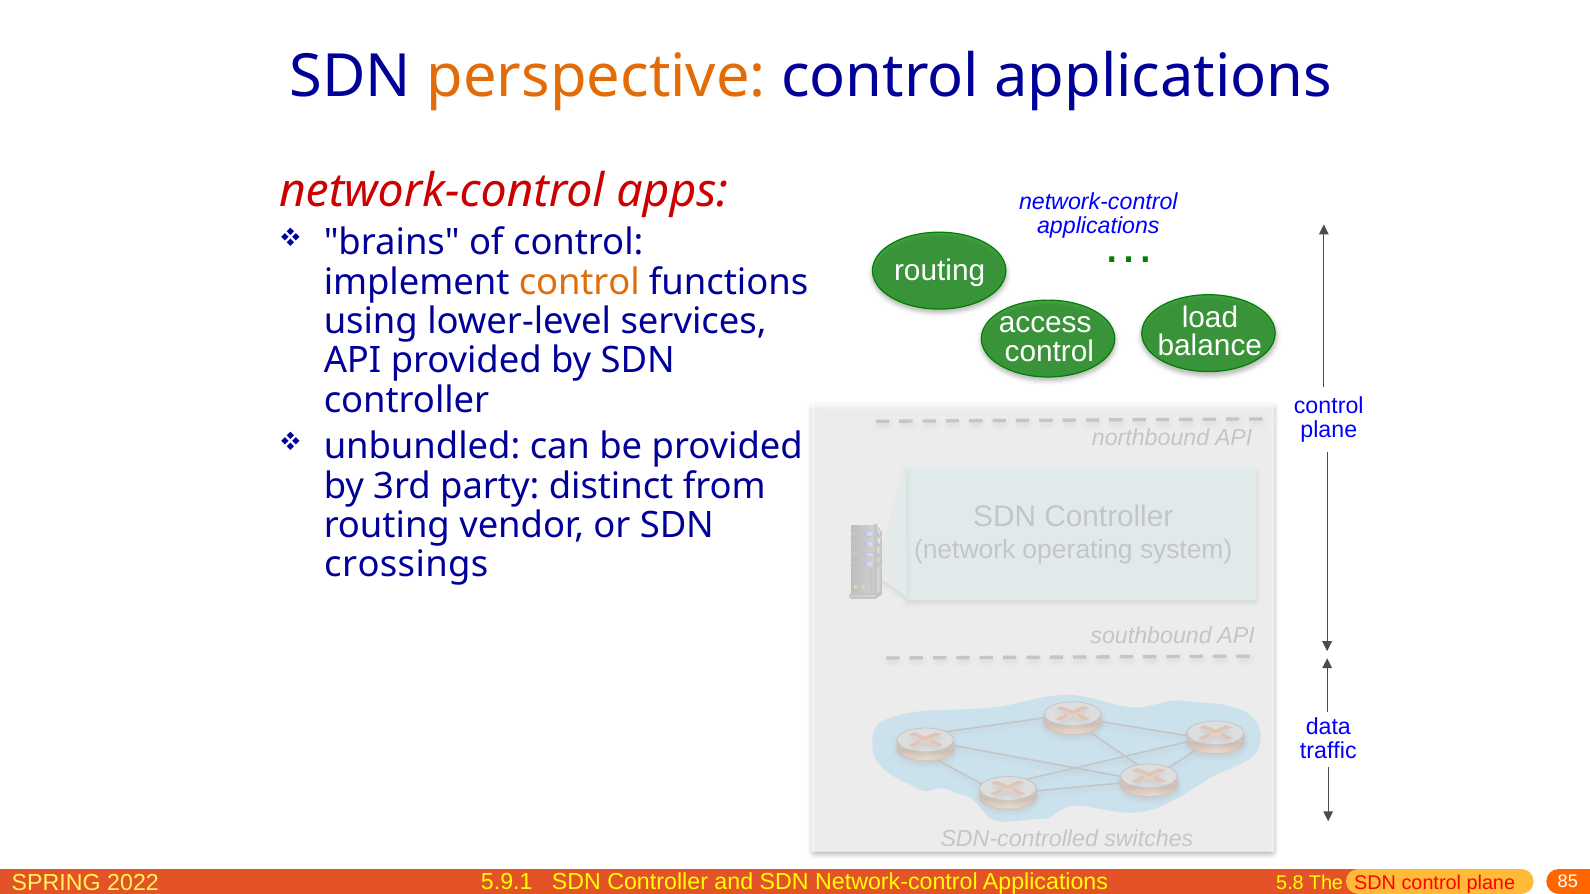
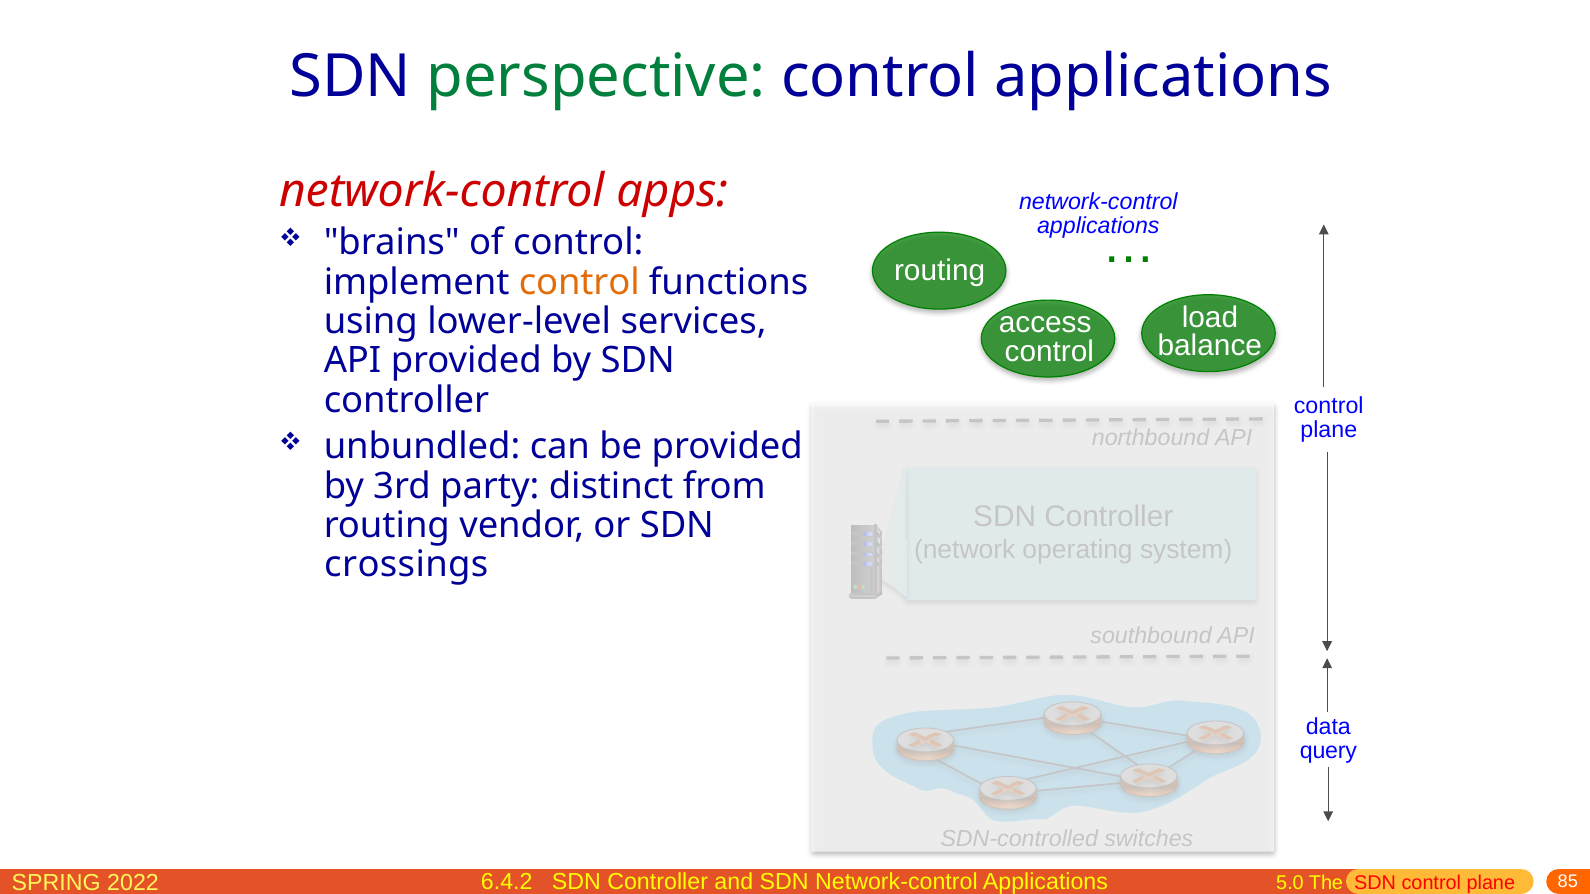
perspective colour: orange -> green
traffic: traffic -> query
5.9.1: 5.9.1 -> 6.4.2
5.8: 5.8 -> 5.0
